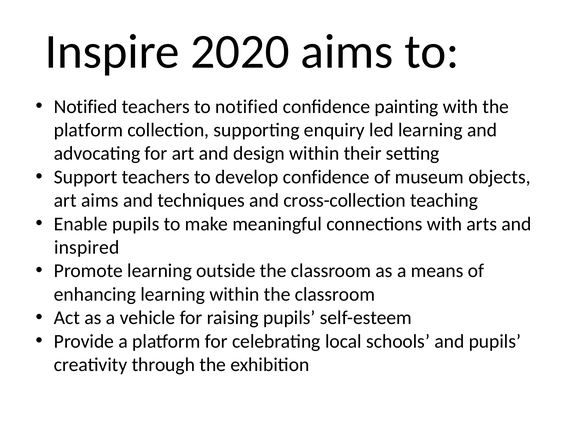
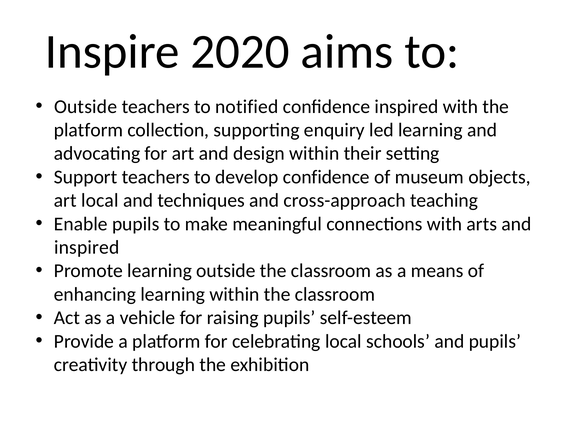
Notified at (86, 107): Notified -> Outside
confidence painting: painting -> inspired
art aims: aims -> local
cross-collection: cross-collection -> cross-approach
